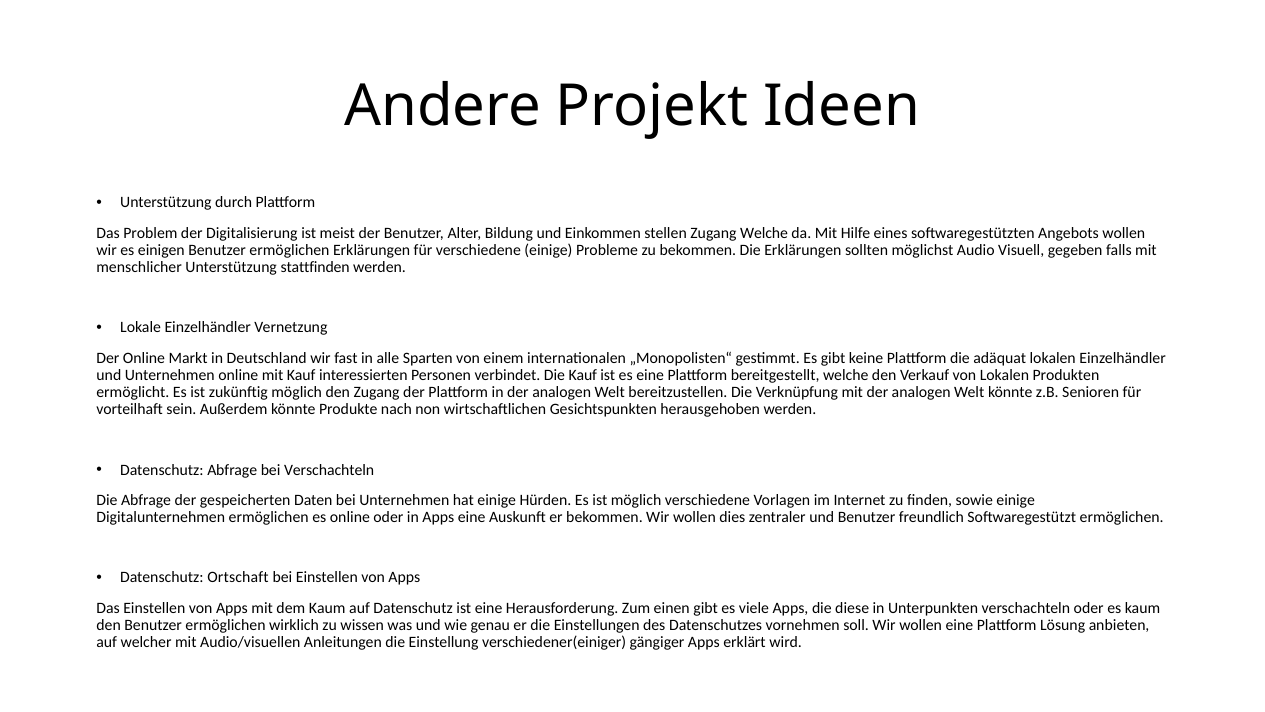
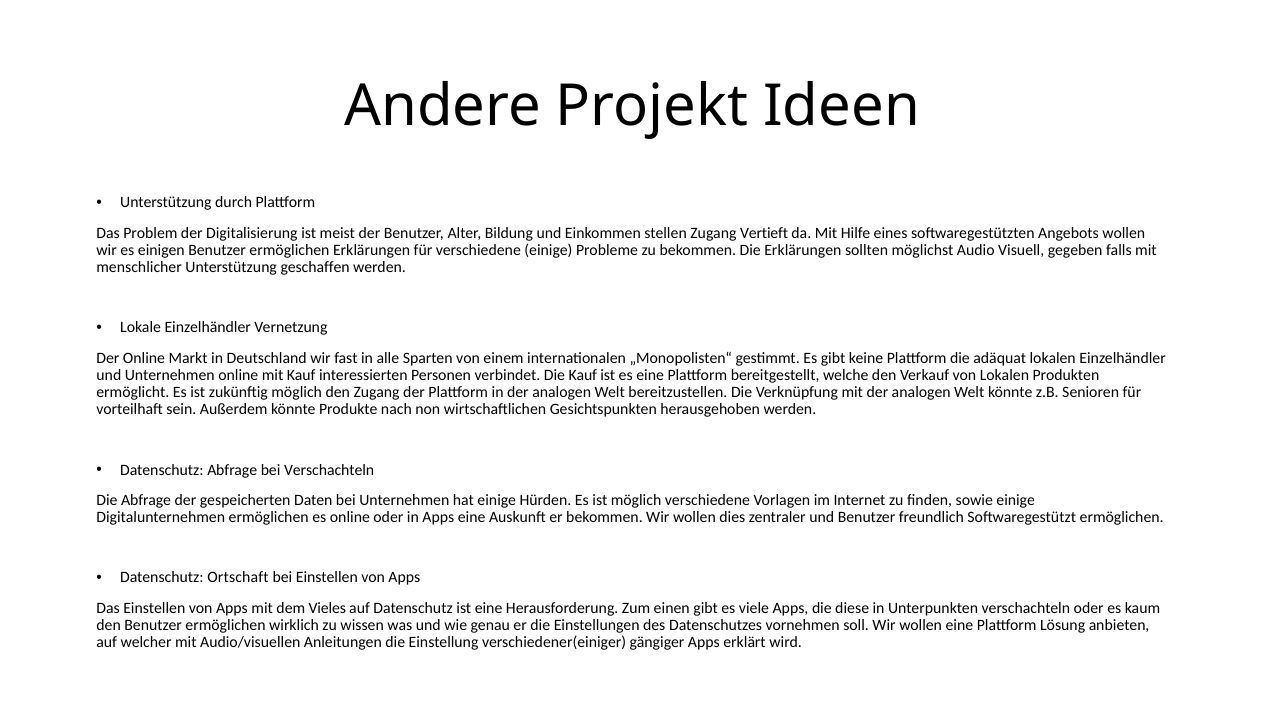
Zugang Welche: Welche -> Vertieft
stattfinden: stattfinden -> geschaffen
dem Kaum: Kaum -> Vieles
